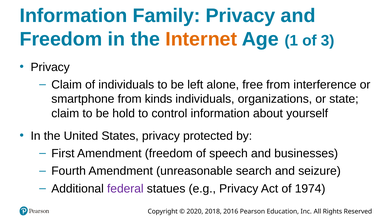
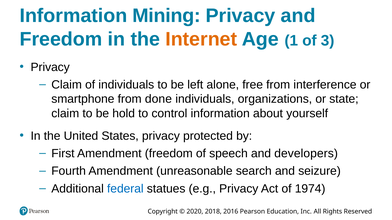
Family: Family -> Mining
kinds: kinds -> done
businesses: businesses -> developers
federal colour: purple -> blue
